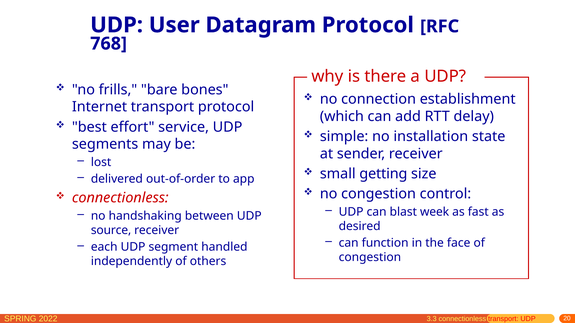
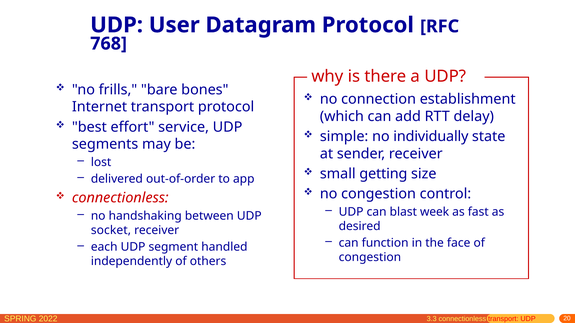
installation: installation -> individually
source: source -> socket
